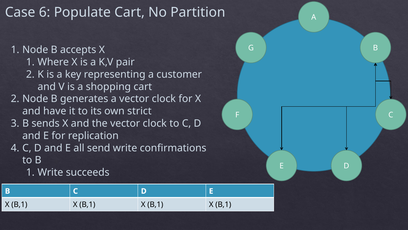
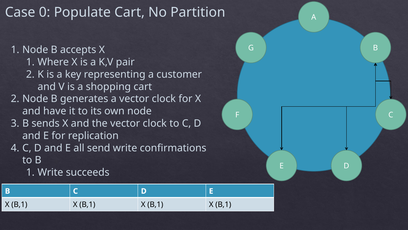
6: 6 -> 0
own strict: strict -> node
